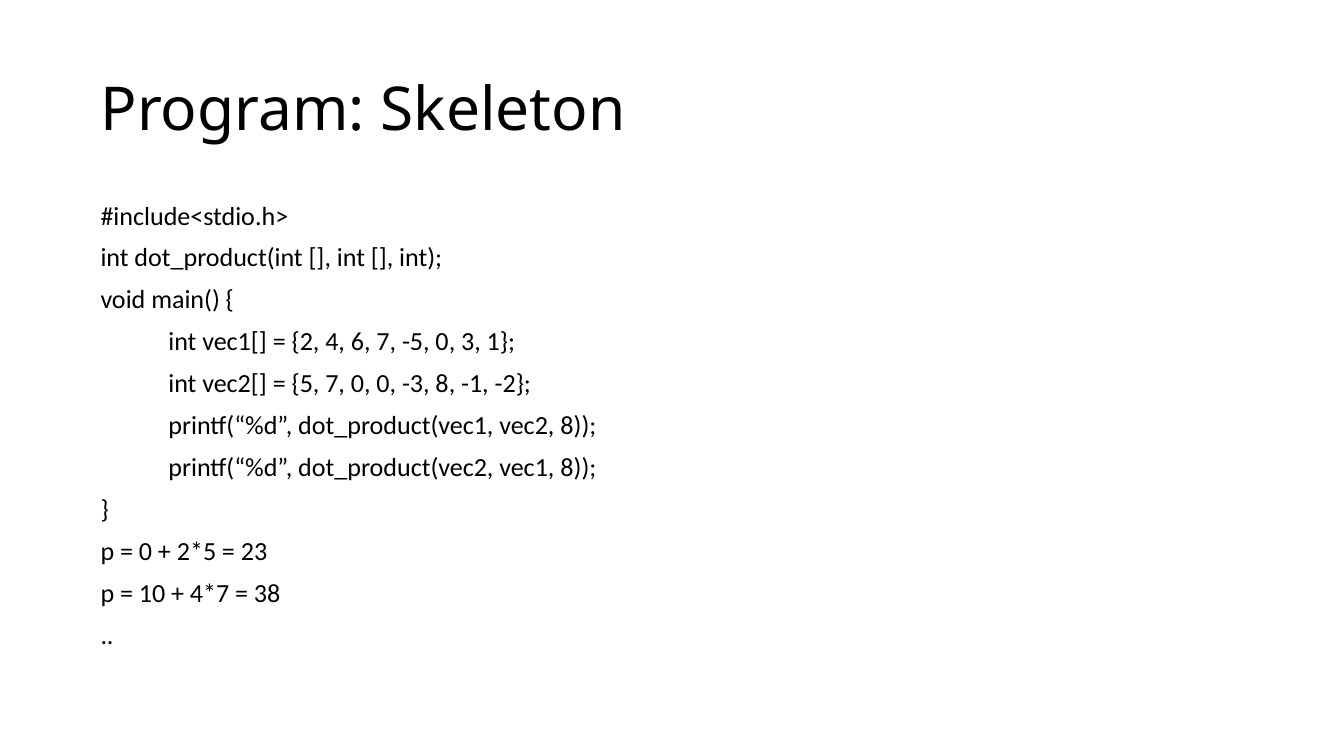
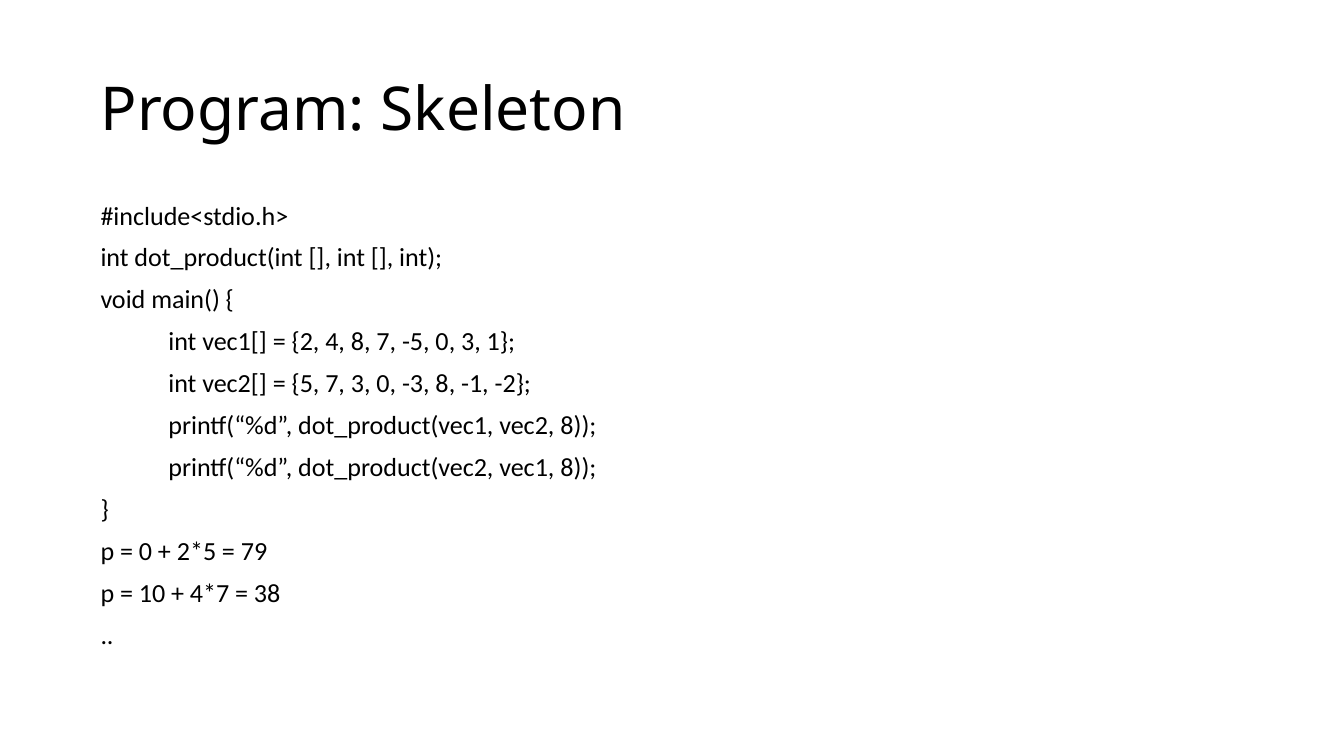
4 6: 6 -> 8
7 0: 0 -> 3
23: 23 -> 79
